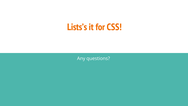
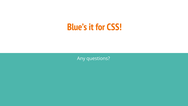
Lists’s: Lists’s -> Blue’s
